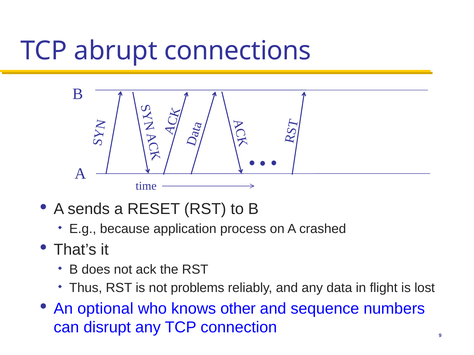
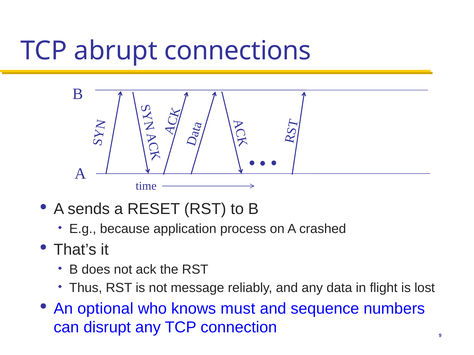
problems: problems -> message
other: other -> must
